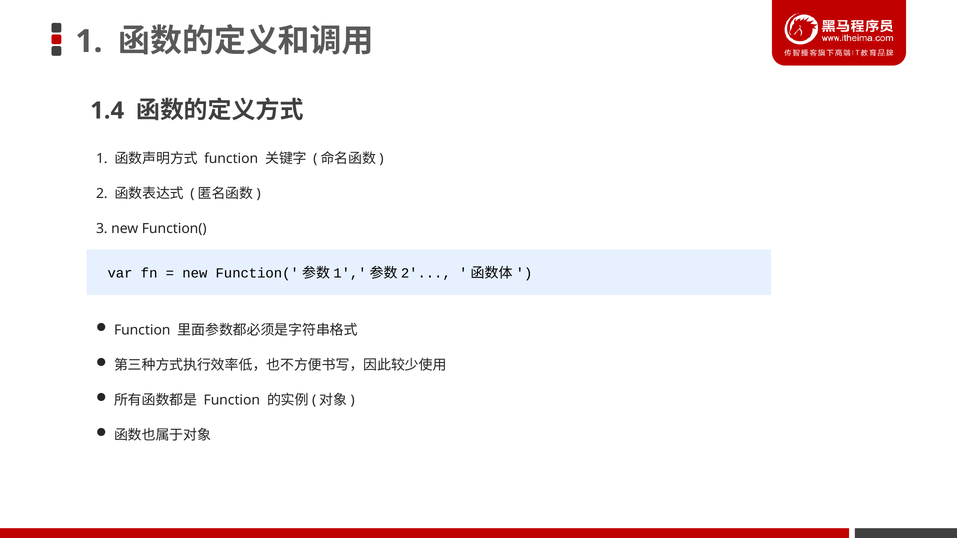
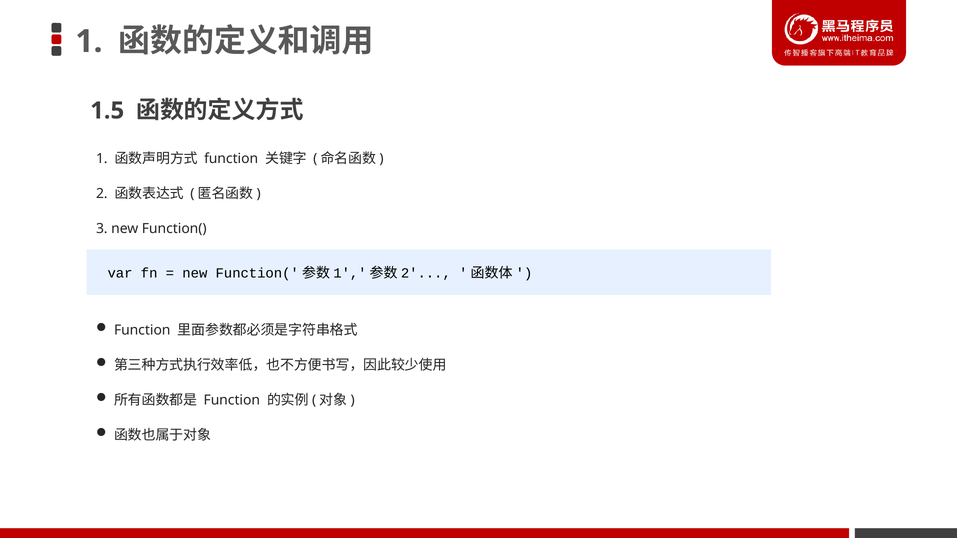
1.4: 1.4 -> 1.5
